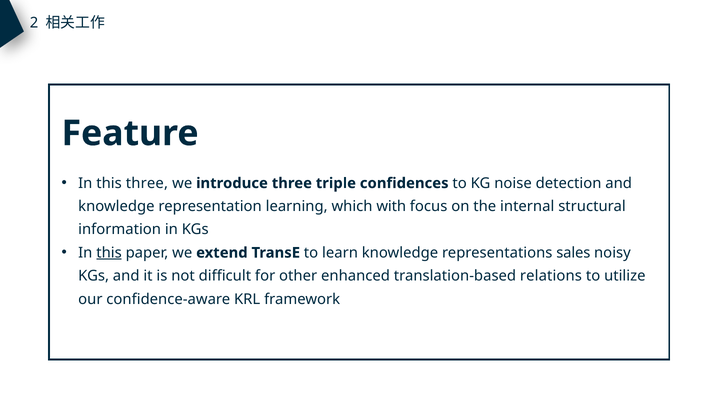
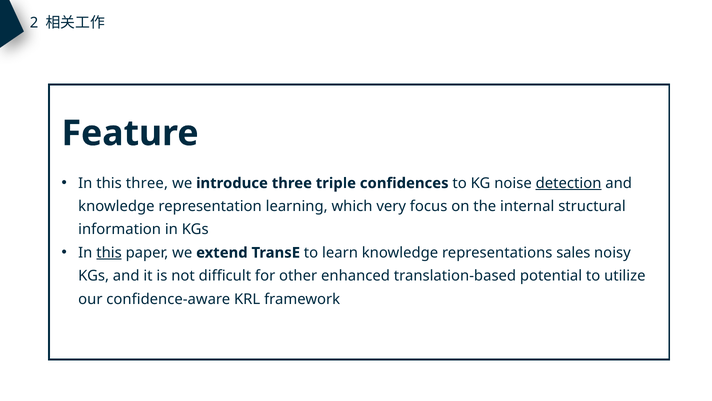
detection underline: none -> present
with: with -> very
relations: relations -> potential
